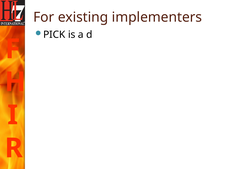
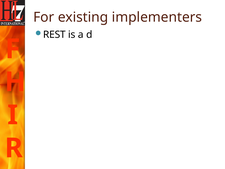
PICK: PICK -> REST
